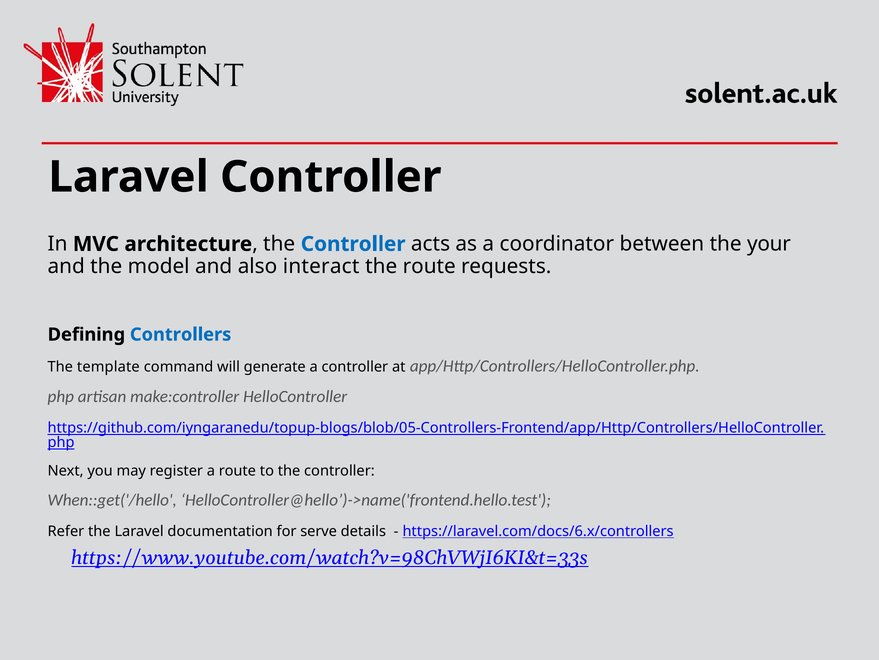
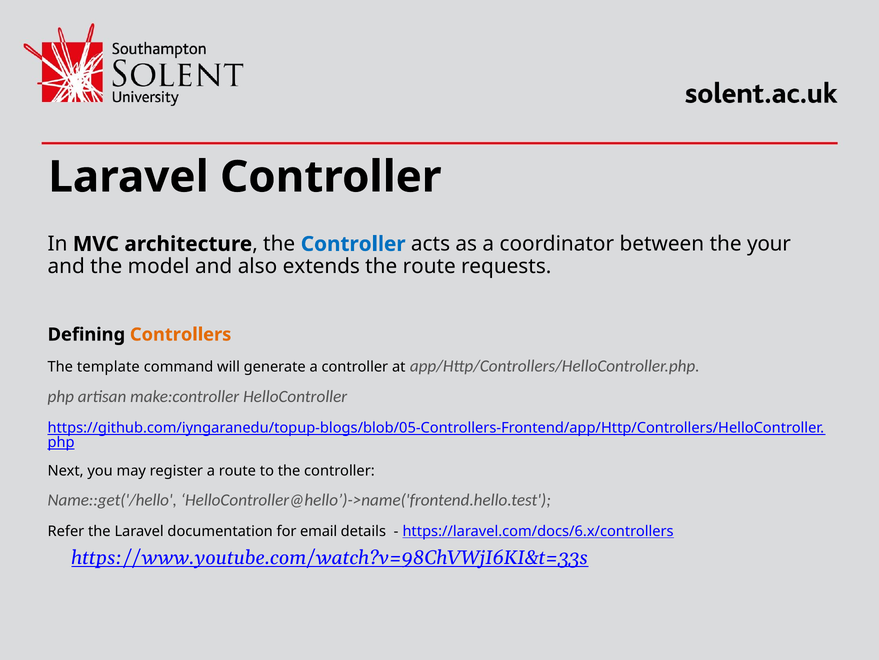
interact: interact -> extends
Controllers colour: blue -> orange
When::get('/hello: When::get('/hello -> Name::get('/hello
serve: serve -> email
